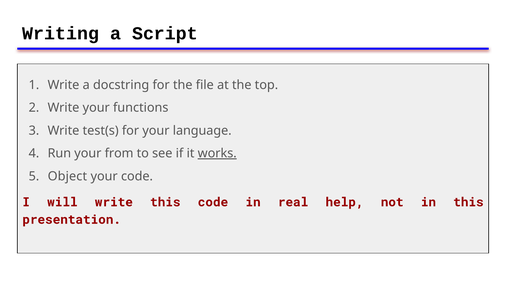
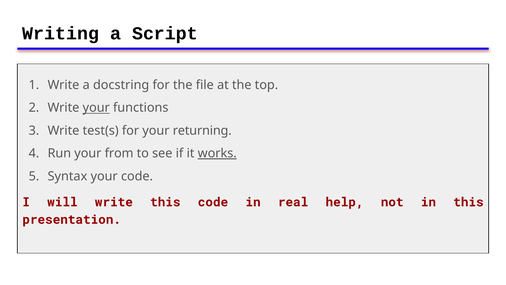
your at (96, 108) underline: none -> present
language: language -> returning
Object: Object -> Syntax
